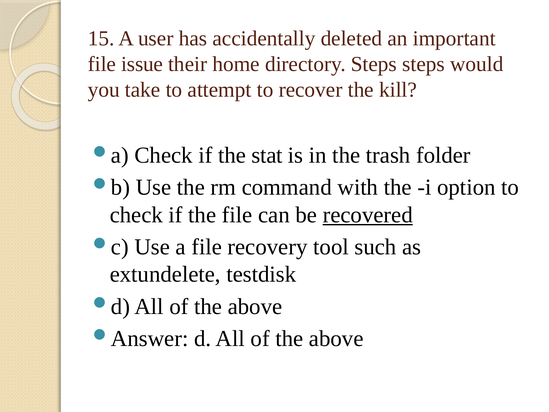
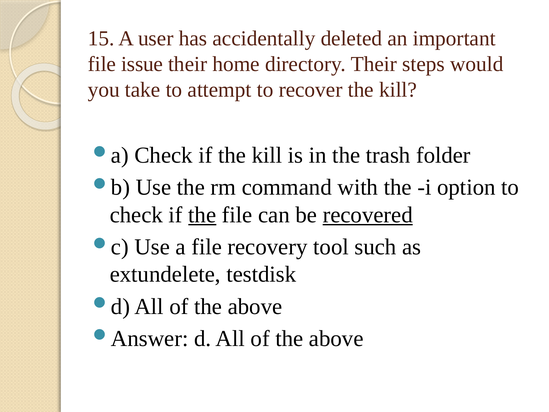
directory Steps: Steps -> Their
if the stat: stat -> kill
the at (202, 215) underline: none -> present
